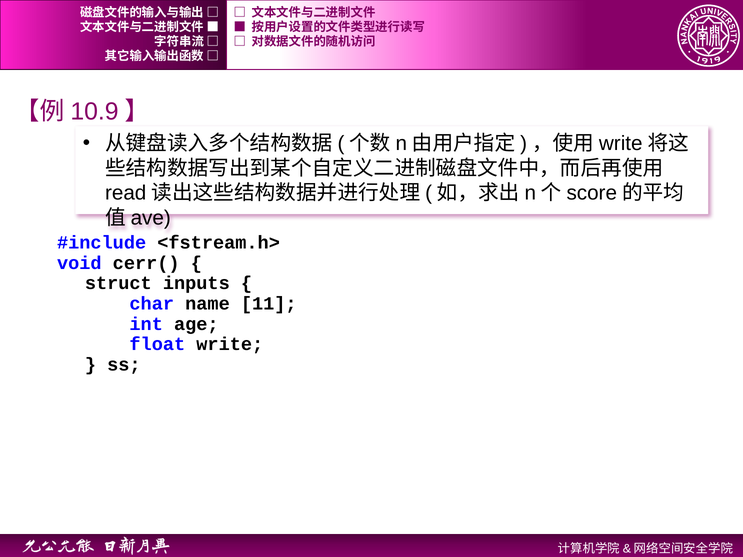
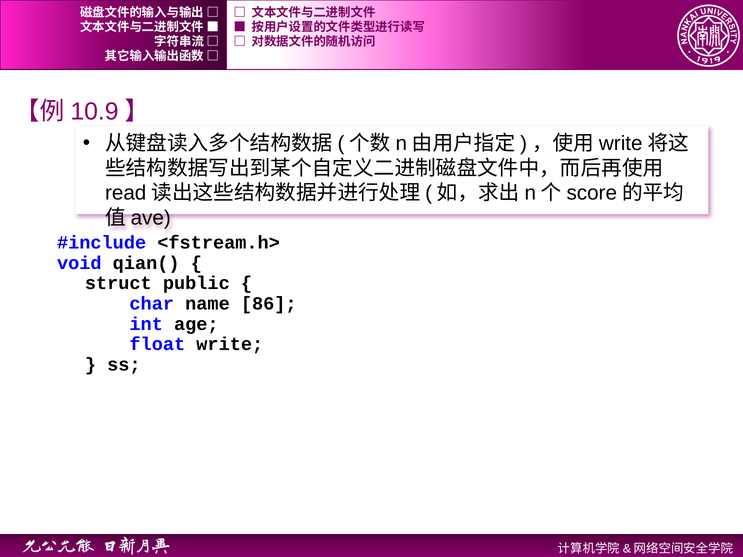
cerr(: cerr( -> qian(
inputs: inputs -> public
11: 11 -> 86
